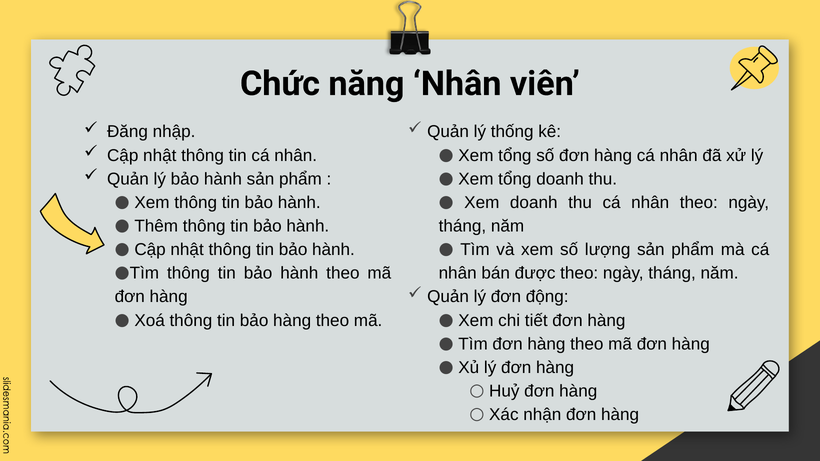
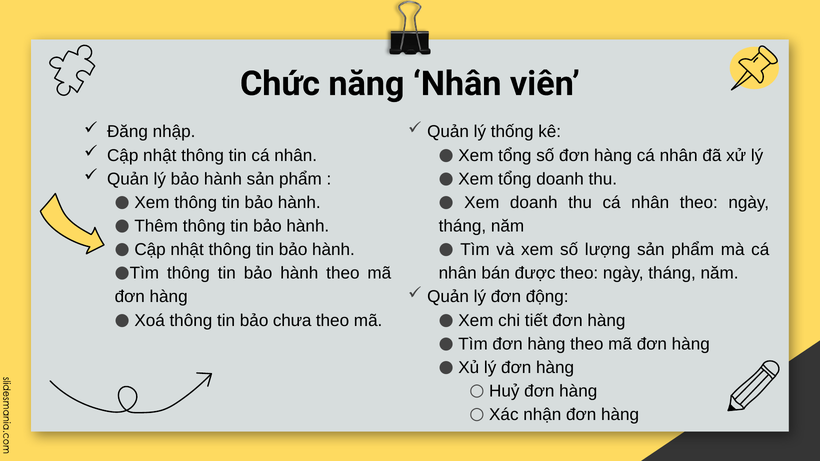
bảo hàng: hàng -> chưa
